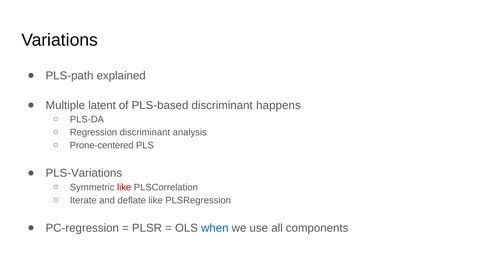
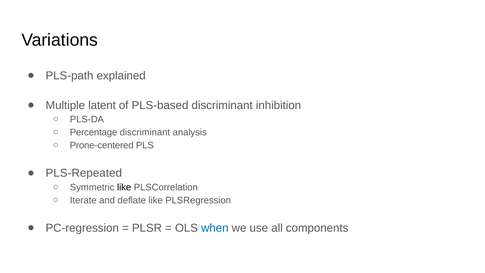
happens: happens -> inhibition
Regression: Regression -> Percentage
PLS-Variations: PLS-Variations -> PLS-Repeated
like at (124, 187) colour: red -> black
